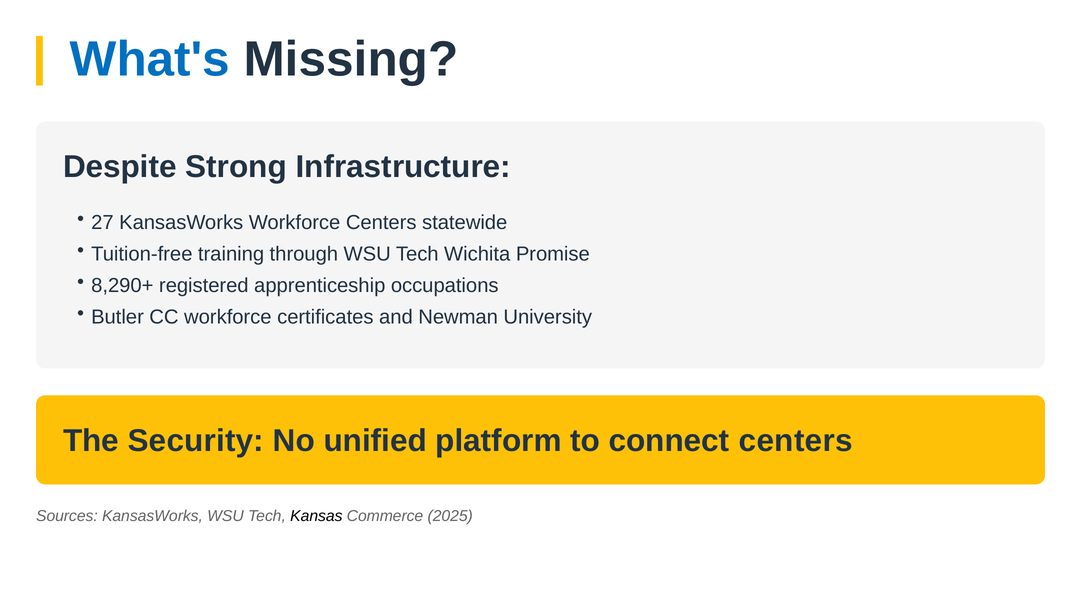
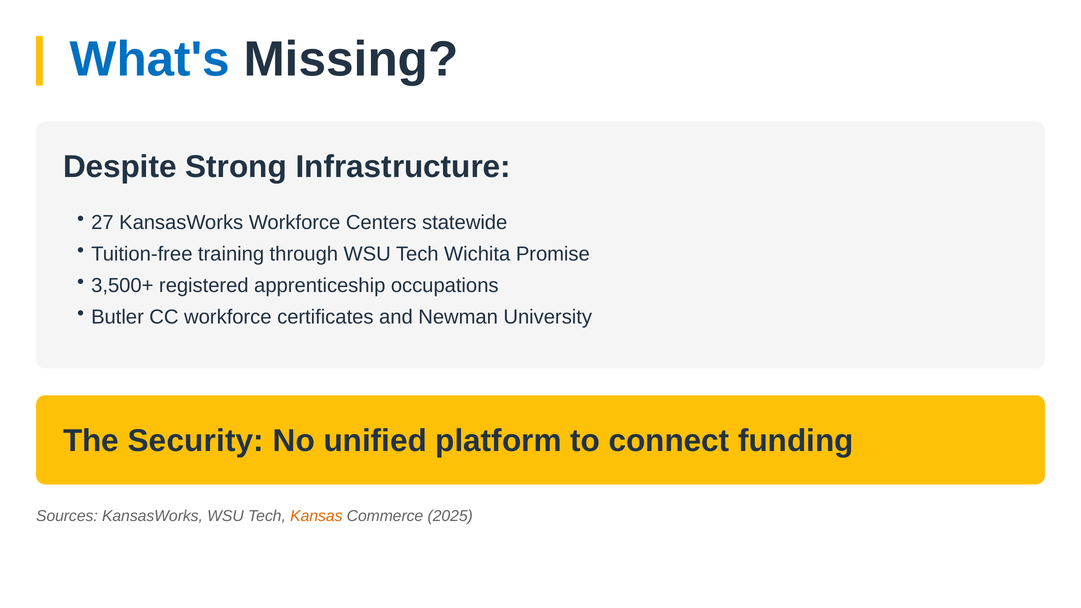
8,290+: 8,290+ -> 3,500+
connect centers: centers -> funding
Kansas colour: black -> orange
